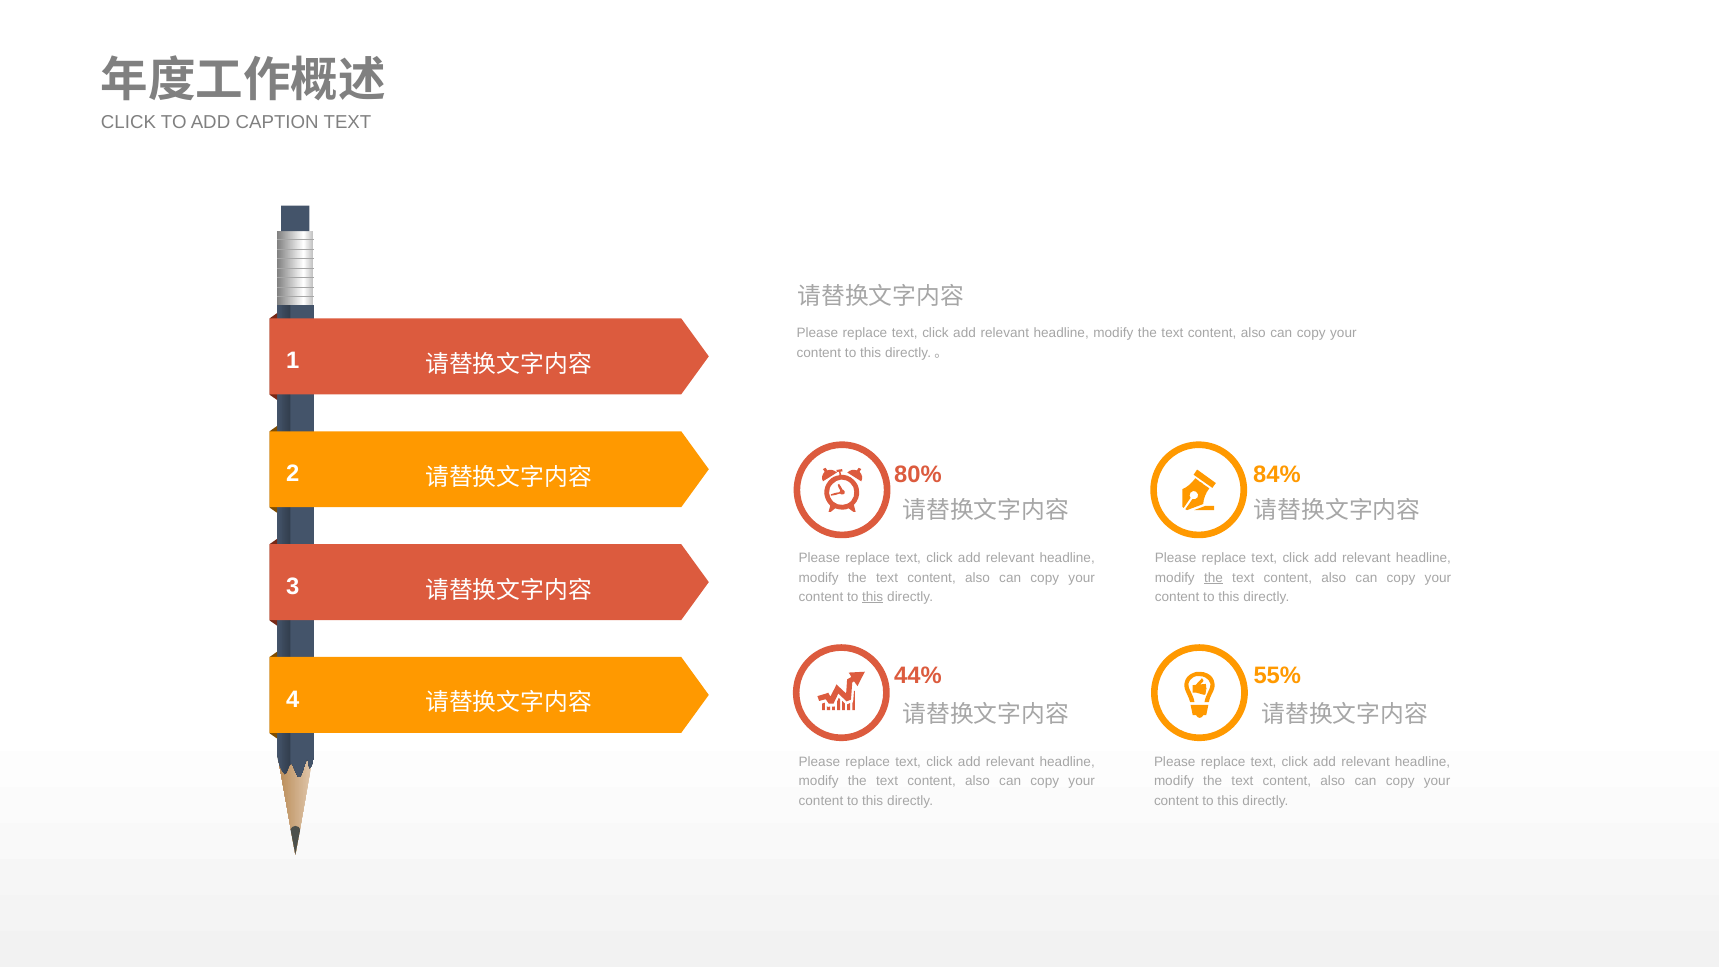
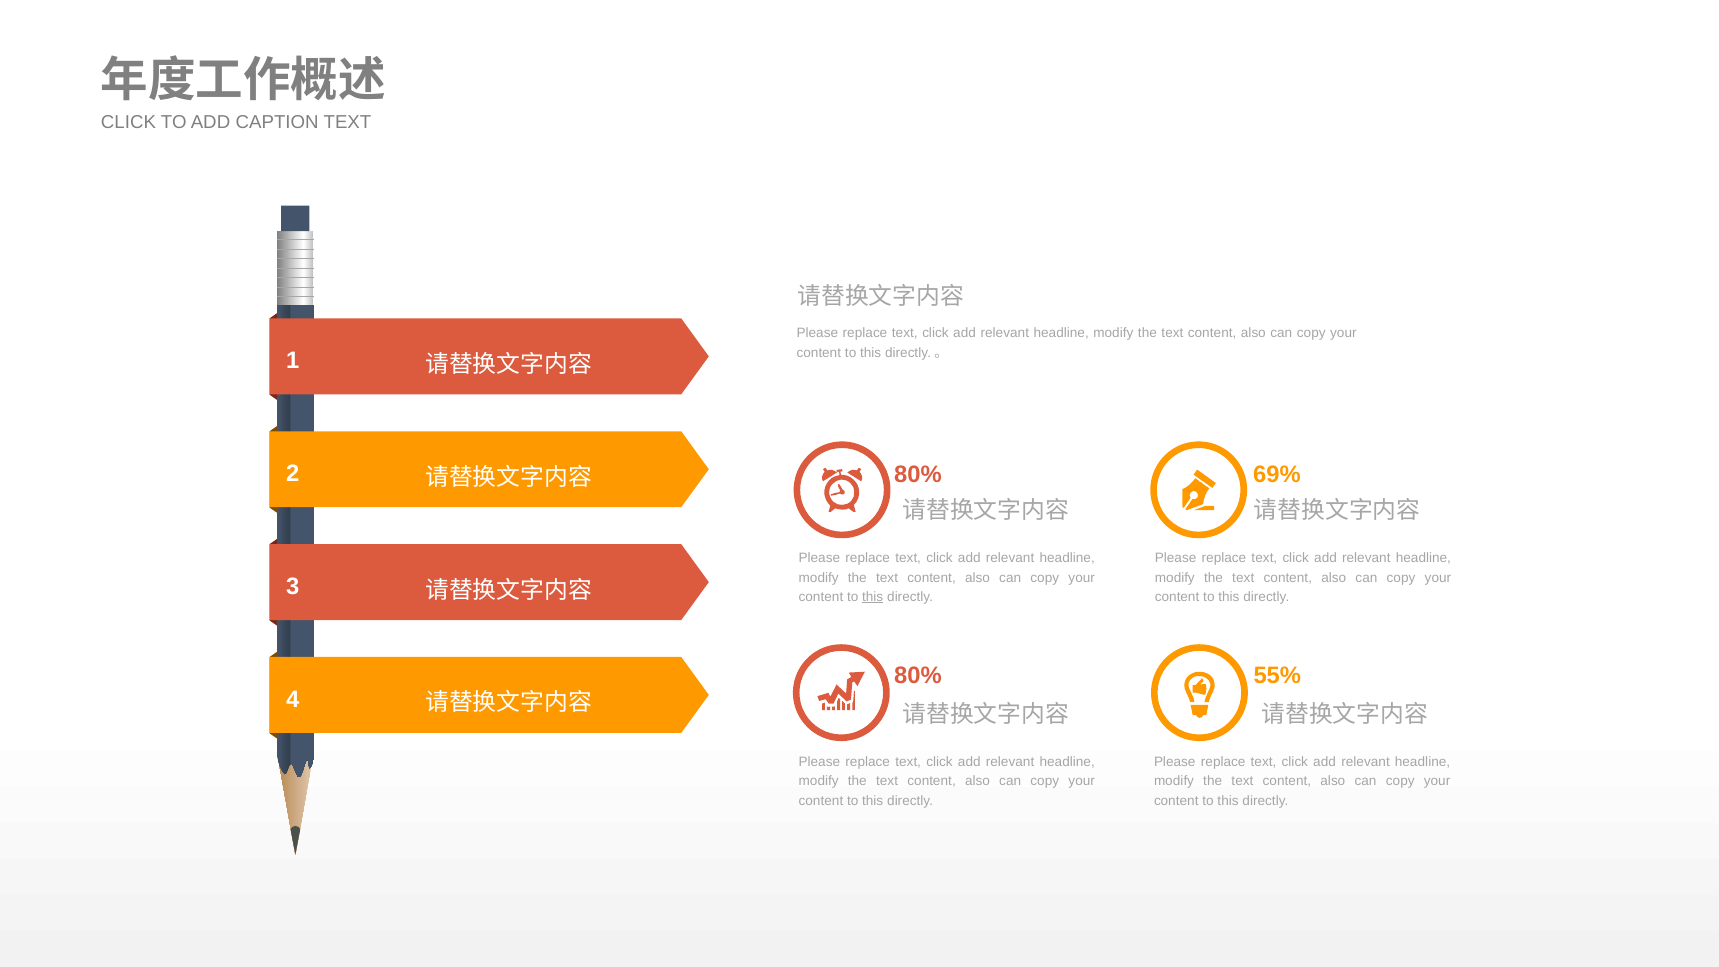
84%: 84% -> 69%
the at (1213, 577) underline: present -> none
44% at (918, 676): 44% -> 80%
